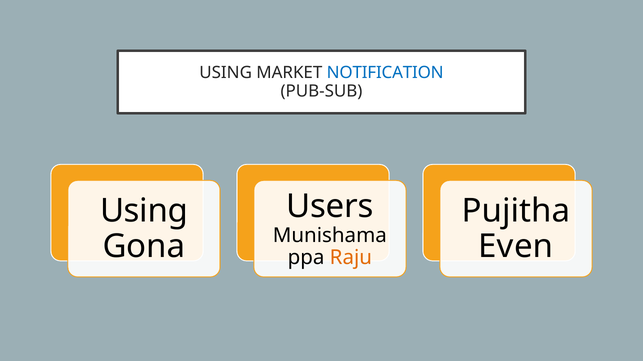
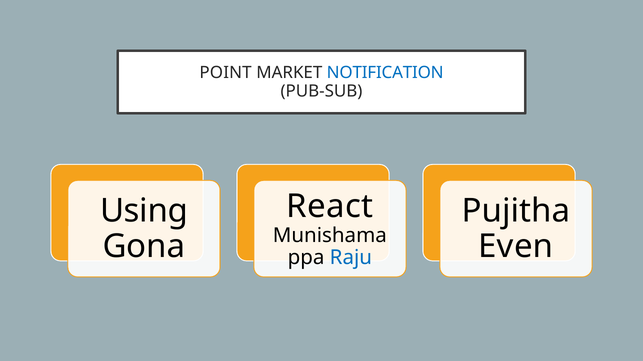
USING at (226, 73): USING -> POINT
Users: Users -> React
Raju colour: orange -> blue
